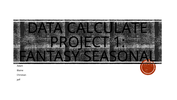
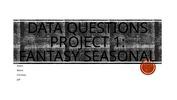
CALCULATE: CALCULATE -> QUESTIONS
